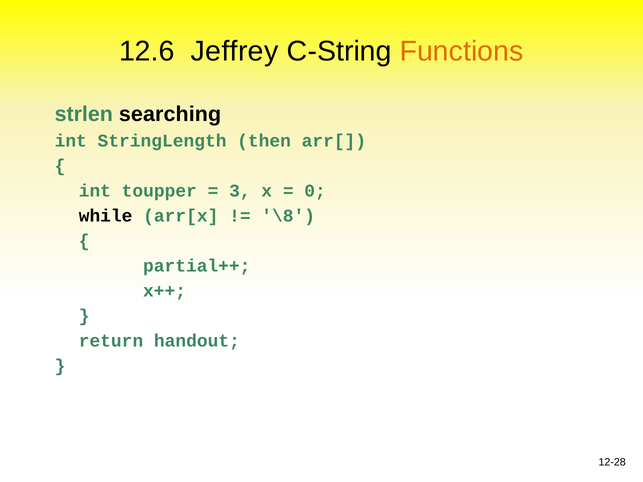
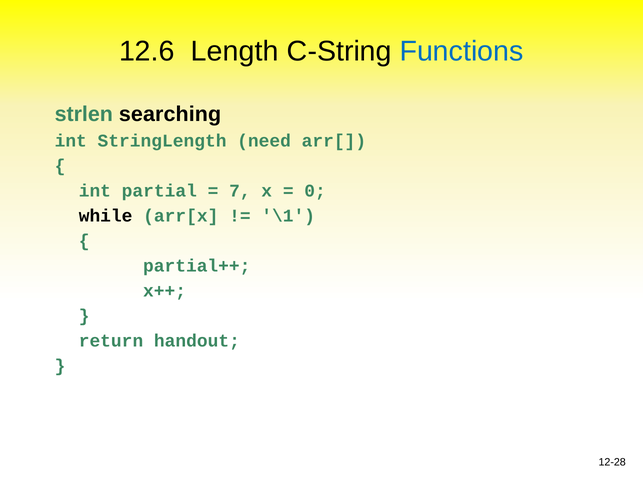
Jeffrey: Jeffrey -> Length
Functions colour: orange -> blue
then: then -> need
toupper: toupper -> partial
3: 3 -> 7
\8: \8 -> \1
